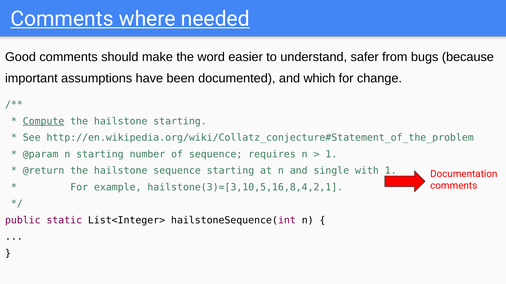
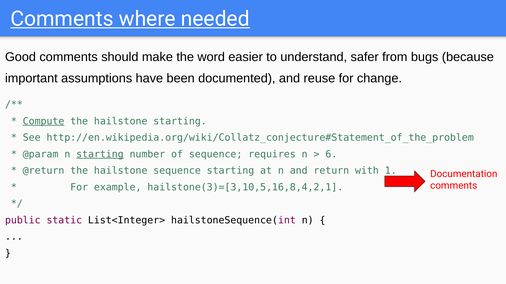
which: which -> reuse
starting at (100, 154) underline: none -> present
1 at (331, 154): 1 -> 6
single: single -> return
